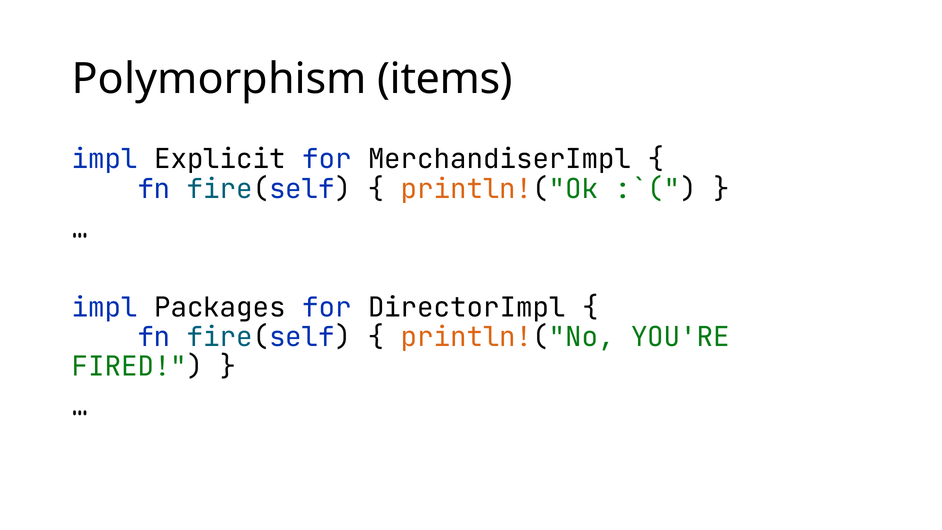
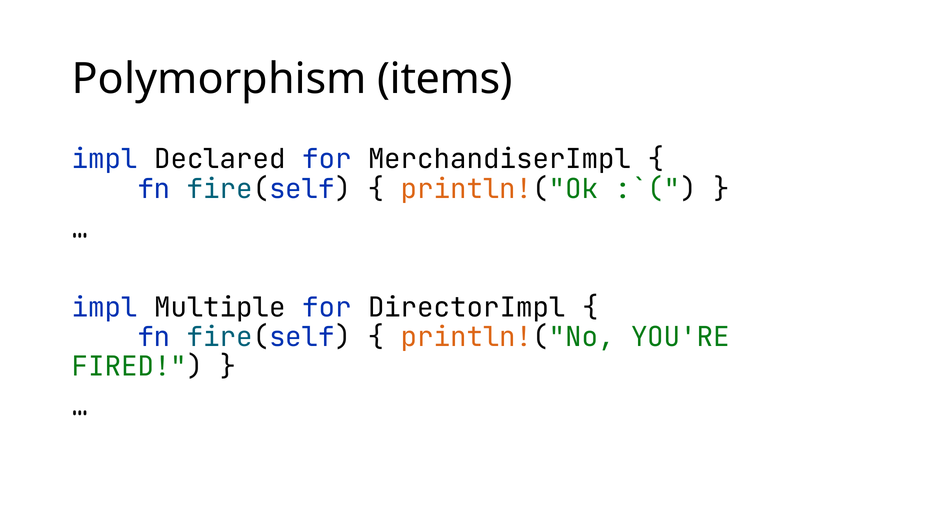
Explicit: Explicit -> Declared
Packages: Packages -> Multiple
